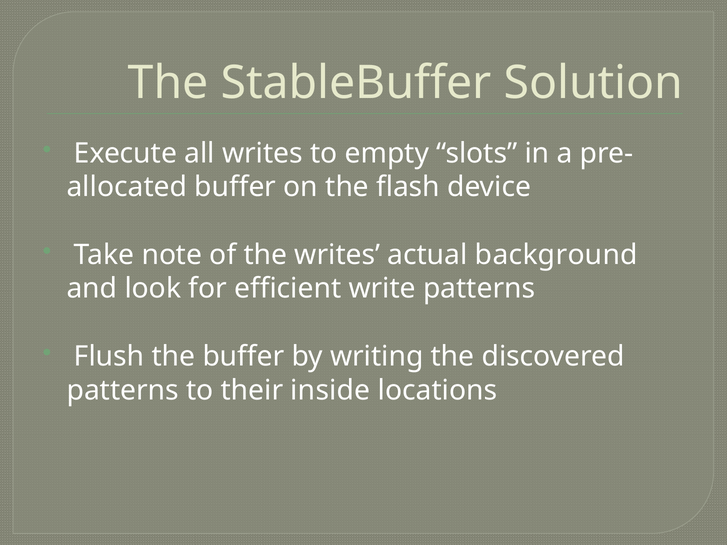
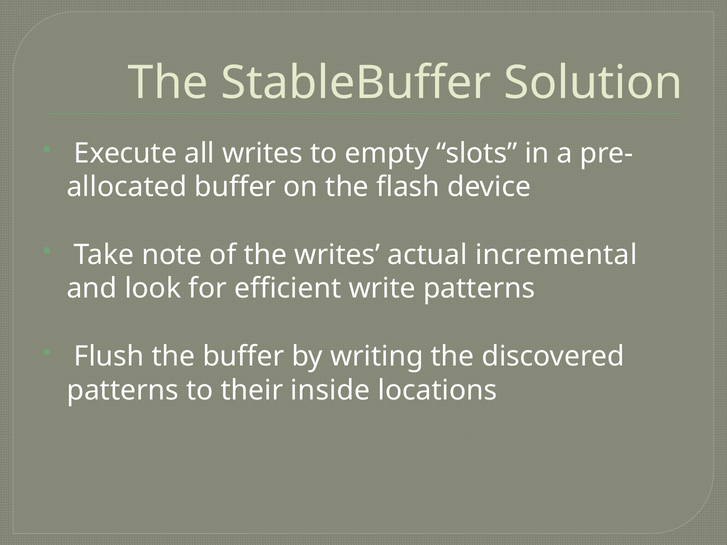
background: background -> incremental
